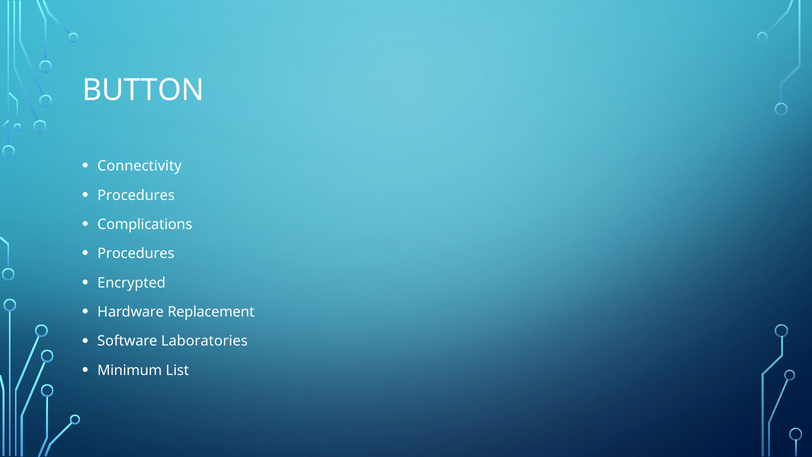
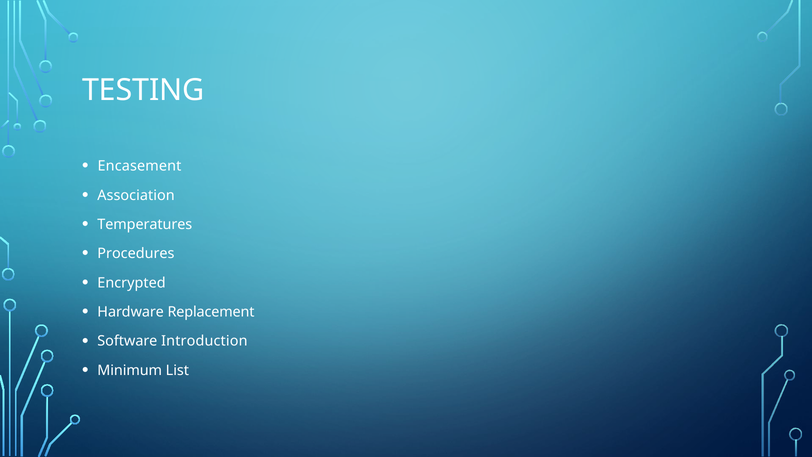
BUTTON: BUTTON -> TESTING
Connectivity: Connectivity -> Encasement
Procedures at (136, 195): Procedures -> Association
Complications: Complications -> Temperatures
Laboratories: Laboratories -> Introduction
